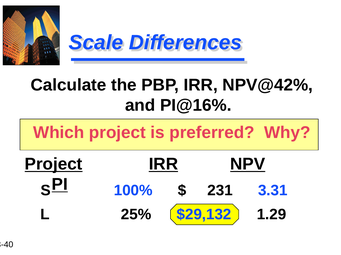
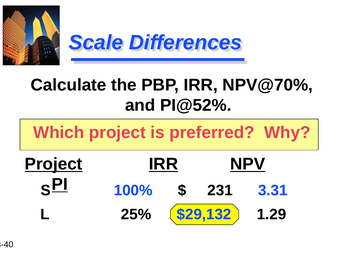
NPV@42%: NPV@42% -> NPV@70%
PI@16%: PI@16% -> PI@52%
